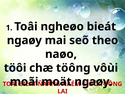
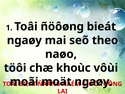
ngheøo: ngheøo -> ñöôøng
chæ töông: töông -> khoùc
